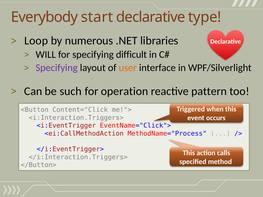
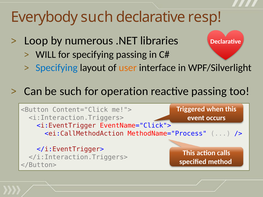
Everybody start: start -> such
type: type -> resp
specifying difficult: difficult -> passing
Specifying at (57, 68) colour: purple -> blue
reactive pattern: pattern -> passing
